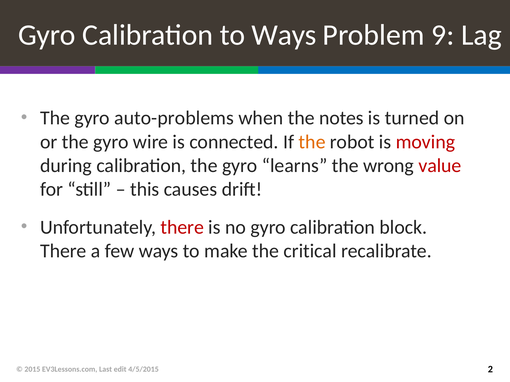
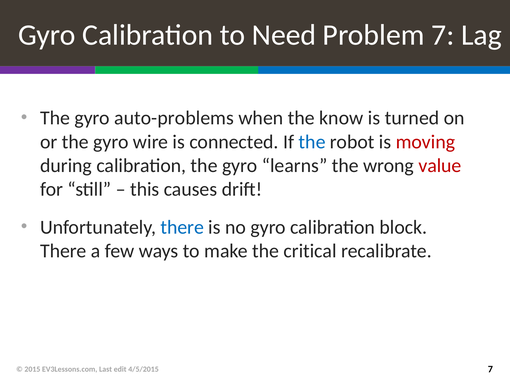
to Ways: Ways -> Need
Problem 9: 9 -> 7
notes: notes -> know
the at (312, 142) colour: orange -> blue
there at (182, 227) colour: red -> blue
4/5/2015 2: 2 -> 7
